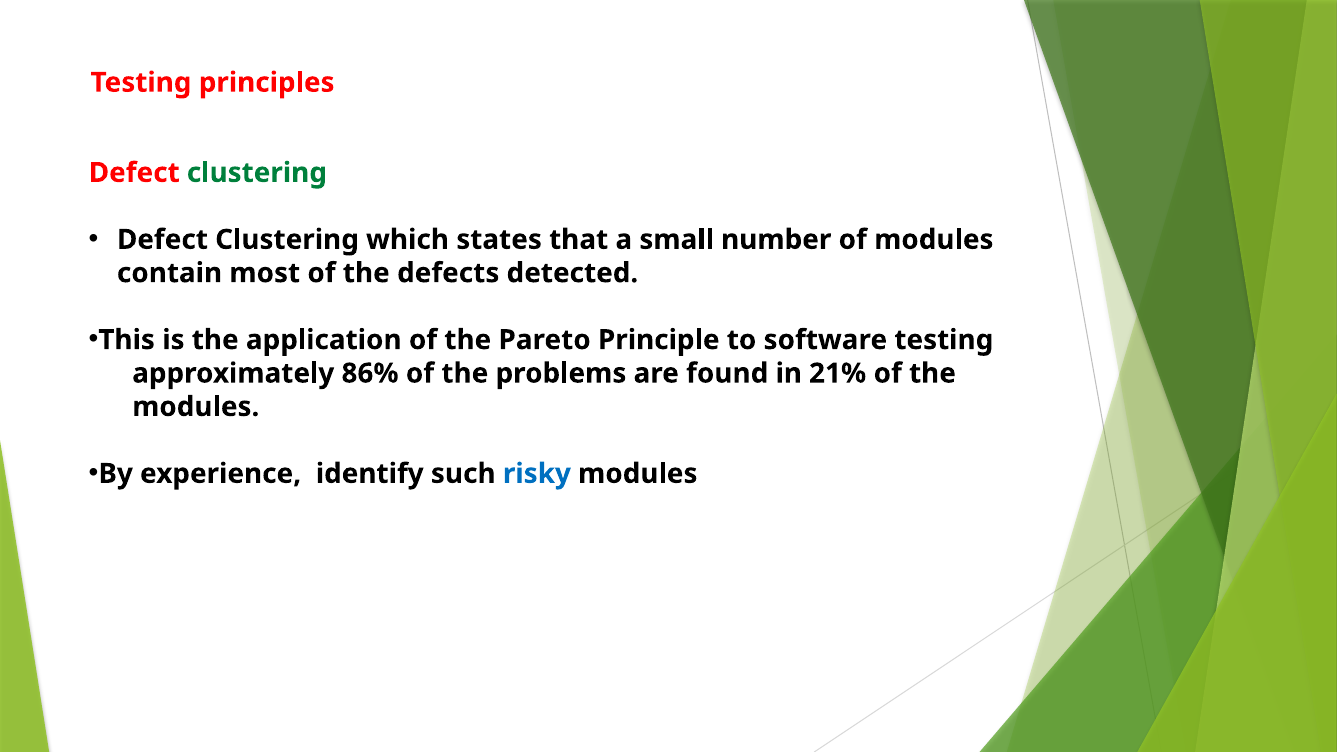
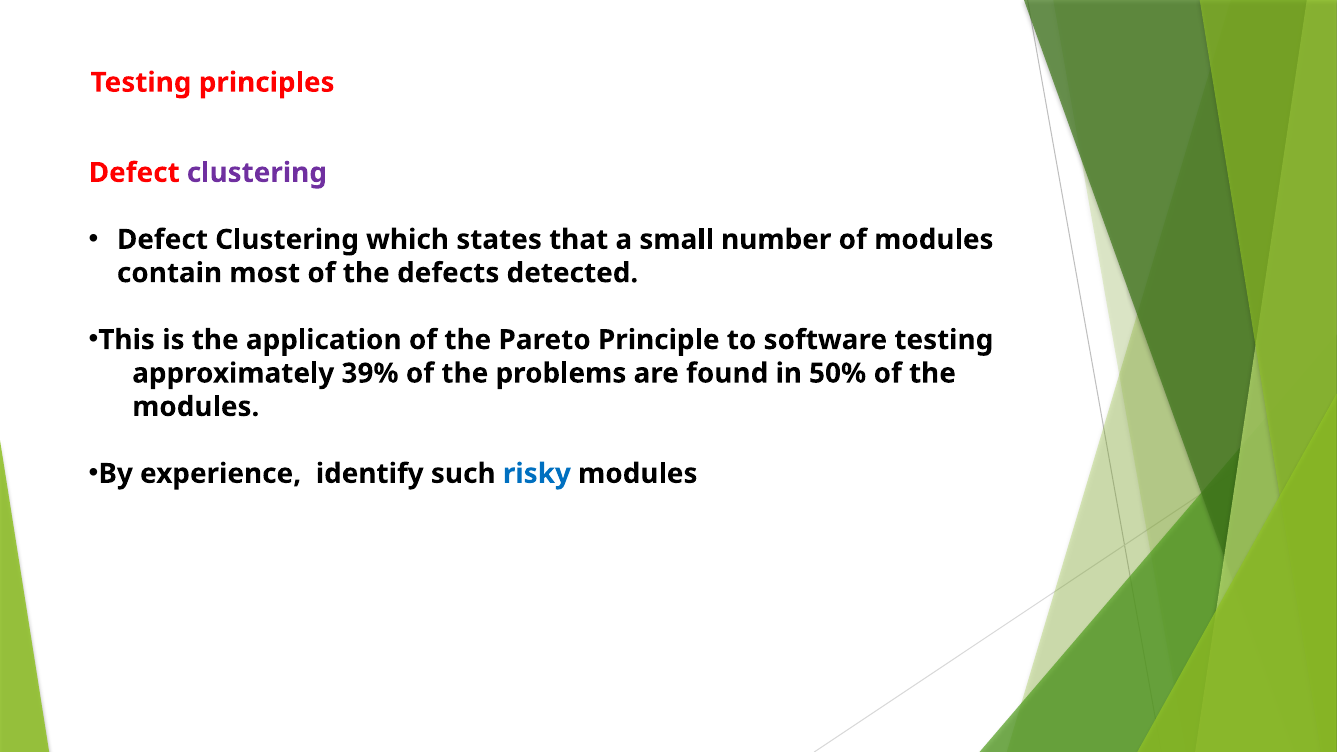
clustering at (257, 173) colour: green -> purple
86%: 86% -> 39%
21%: 21% -> 50%
